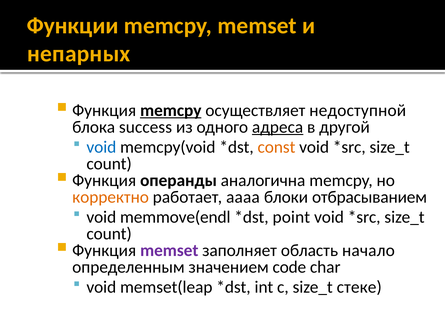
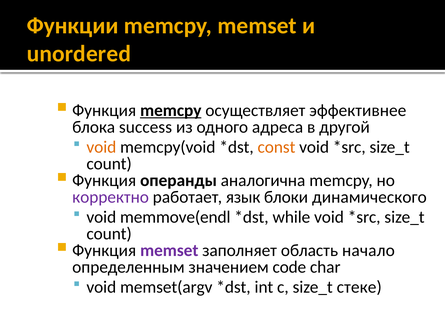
непарных: непарных -> unordered
недоступной: недоступной -> эффективнее
адреса underline: present -> none
void at (101, 147) colour: blue -> orange
корректно colour: orange -> purple
aaaa: aaaa -> язык
отбрасыванием: отбрасыванием -> динамического
point: point -> while
memset(leap: memset(leap -> memset(argv
